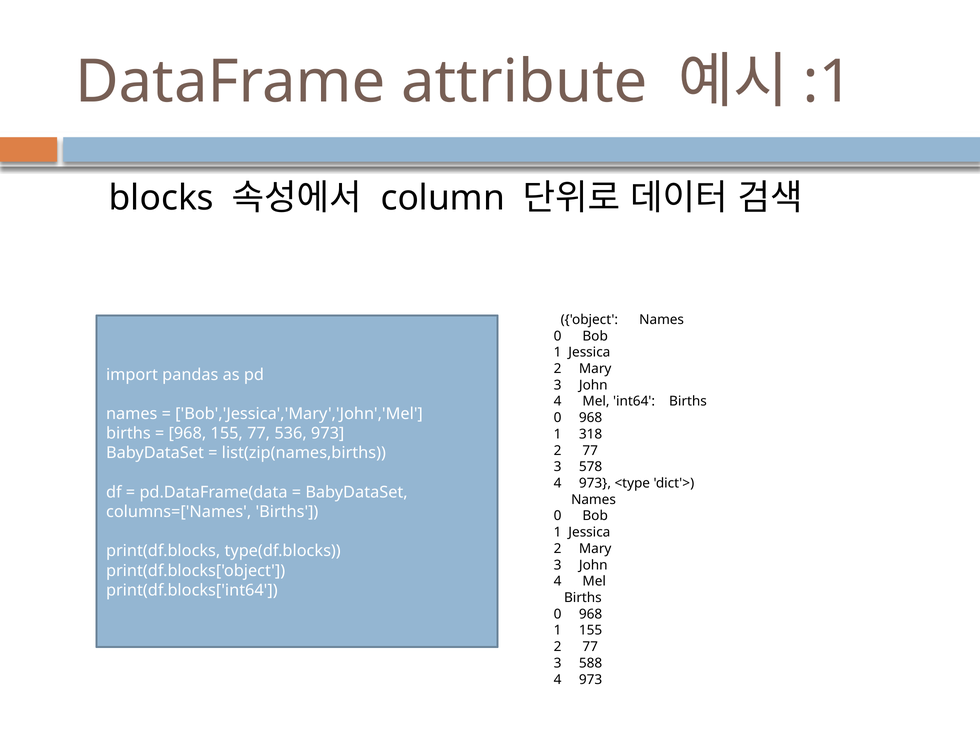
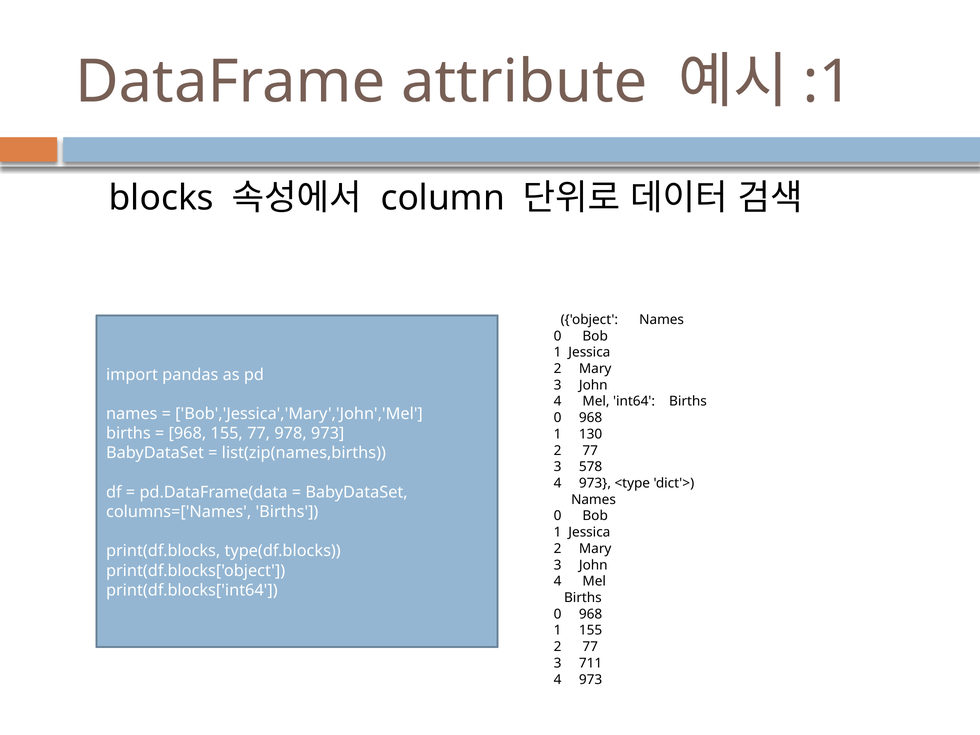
536: 536 -> 978
318: 318 -> 130
588: 588 -> 711
